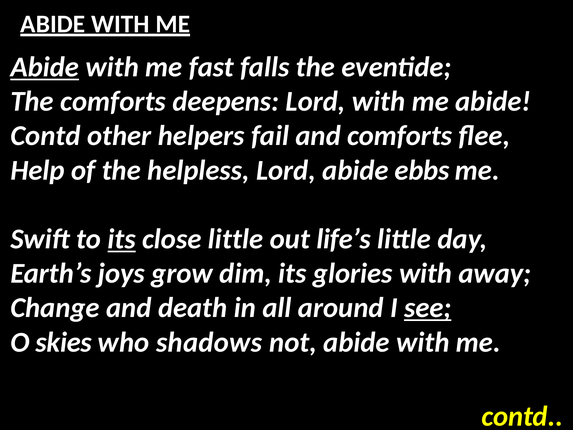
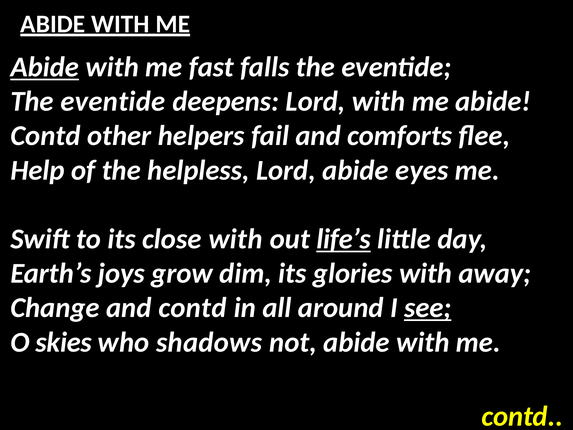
comforts at (113, 101): comforts -> eventide
ebbs: ebbs -> eyes
its at (122, 239) underline: present -> none
close little: little -> with
life’s underline: none -> present
and death: death -> contd
